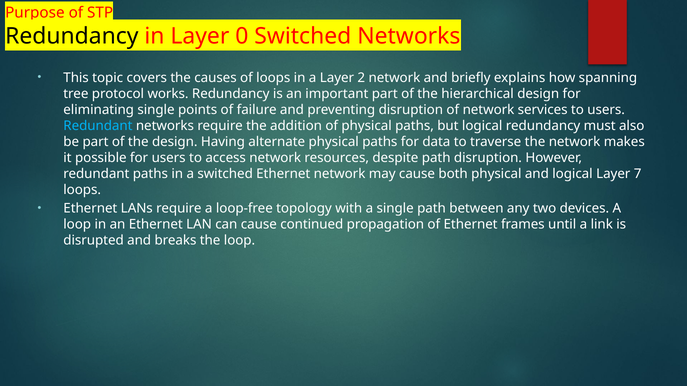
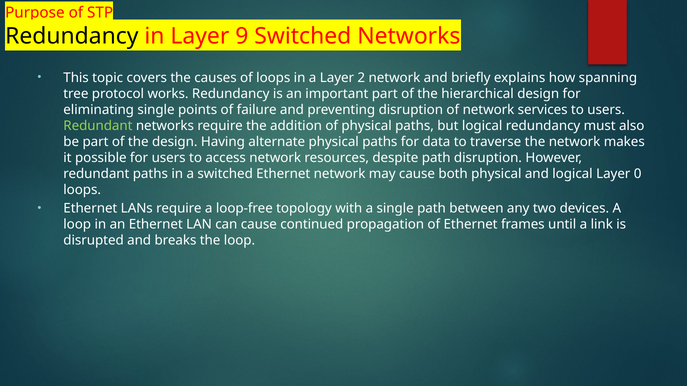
0: 0 -> 9
Redundant at (98, 126) colour: light blue -> light green
7: 7 -> 0
